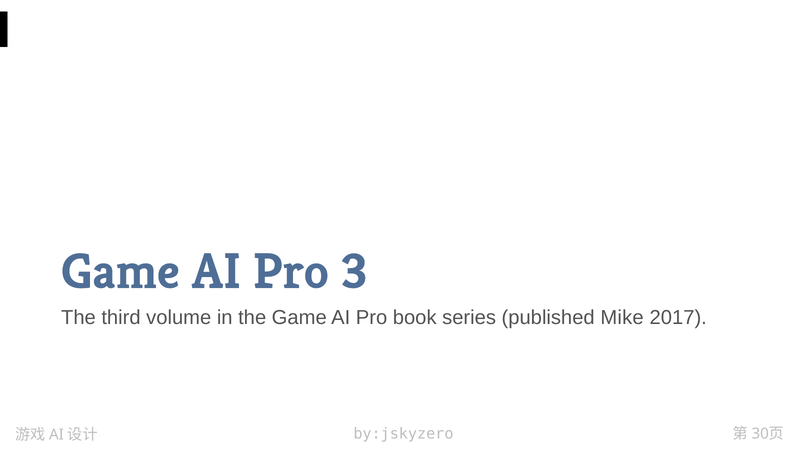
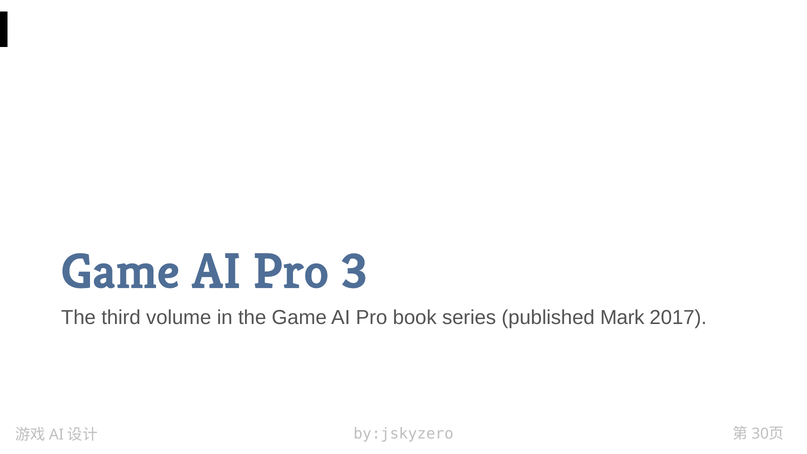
Mike: Mike -> Mark
